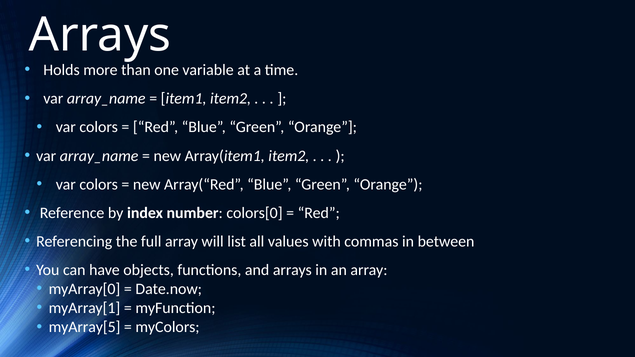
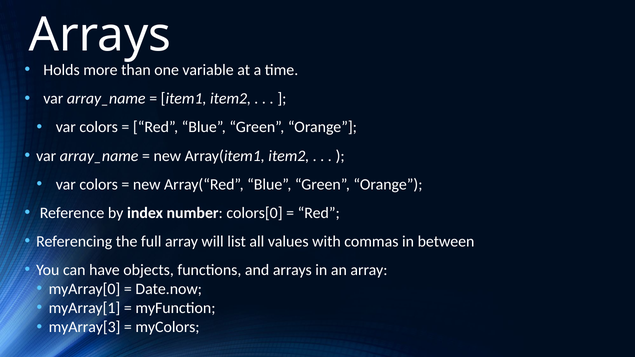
myArray[5: myArray[5 -> myArray[3
